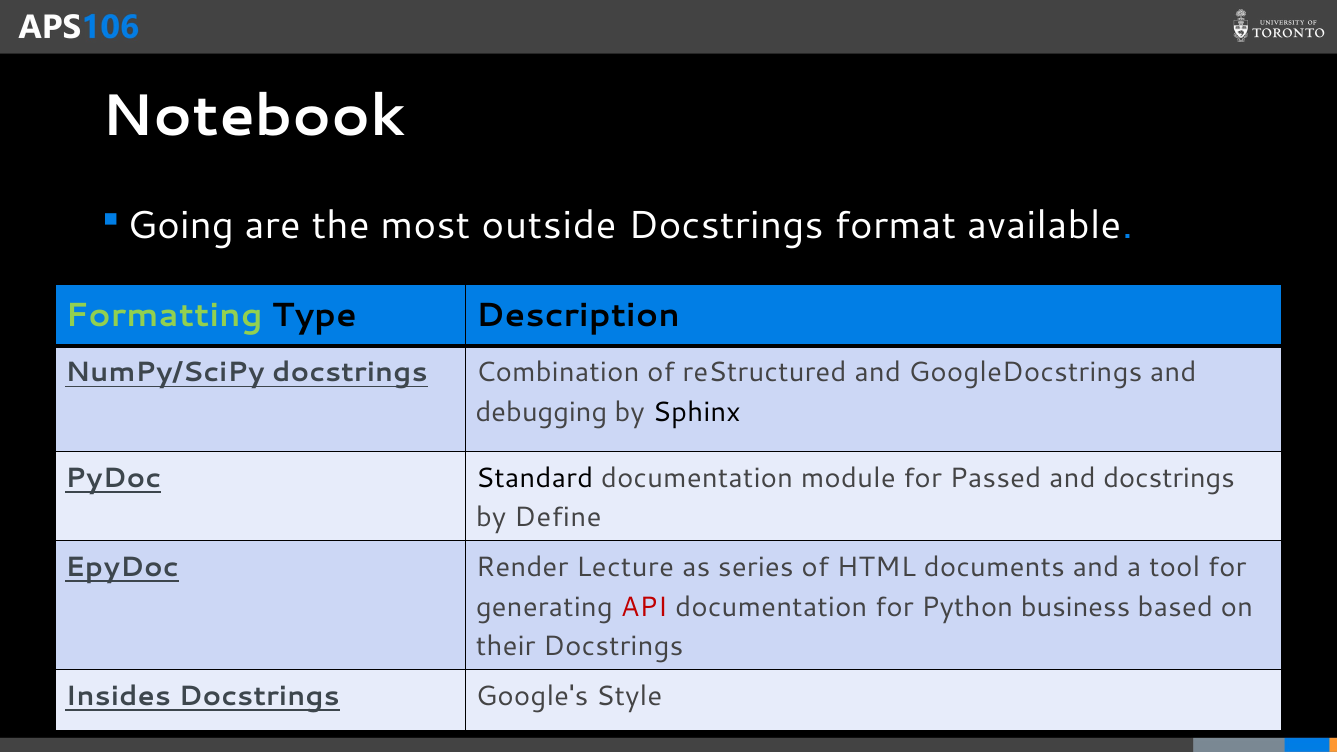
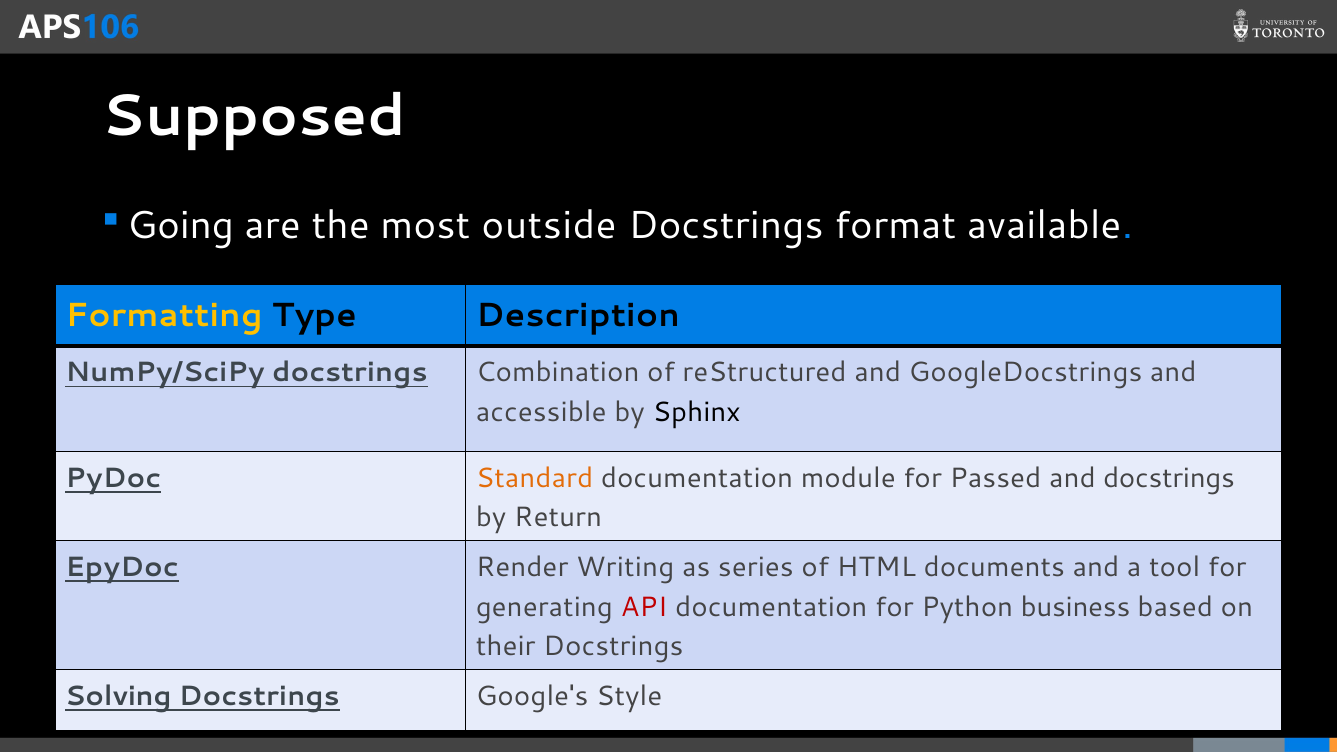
Notebook: Notebook -> Supposed
Formatting colour: light green -> yellow
debugging: debugging -> accessible
Standard colour: black -> orange
Define: Define -> Return
Lecture: Lecture -> Writing
Insides: Insides -> Solving
